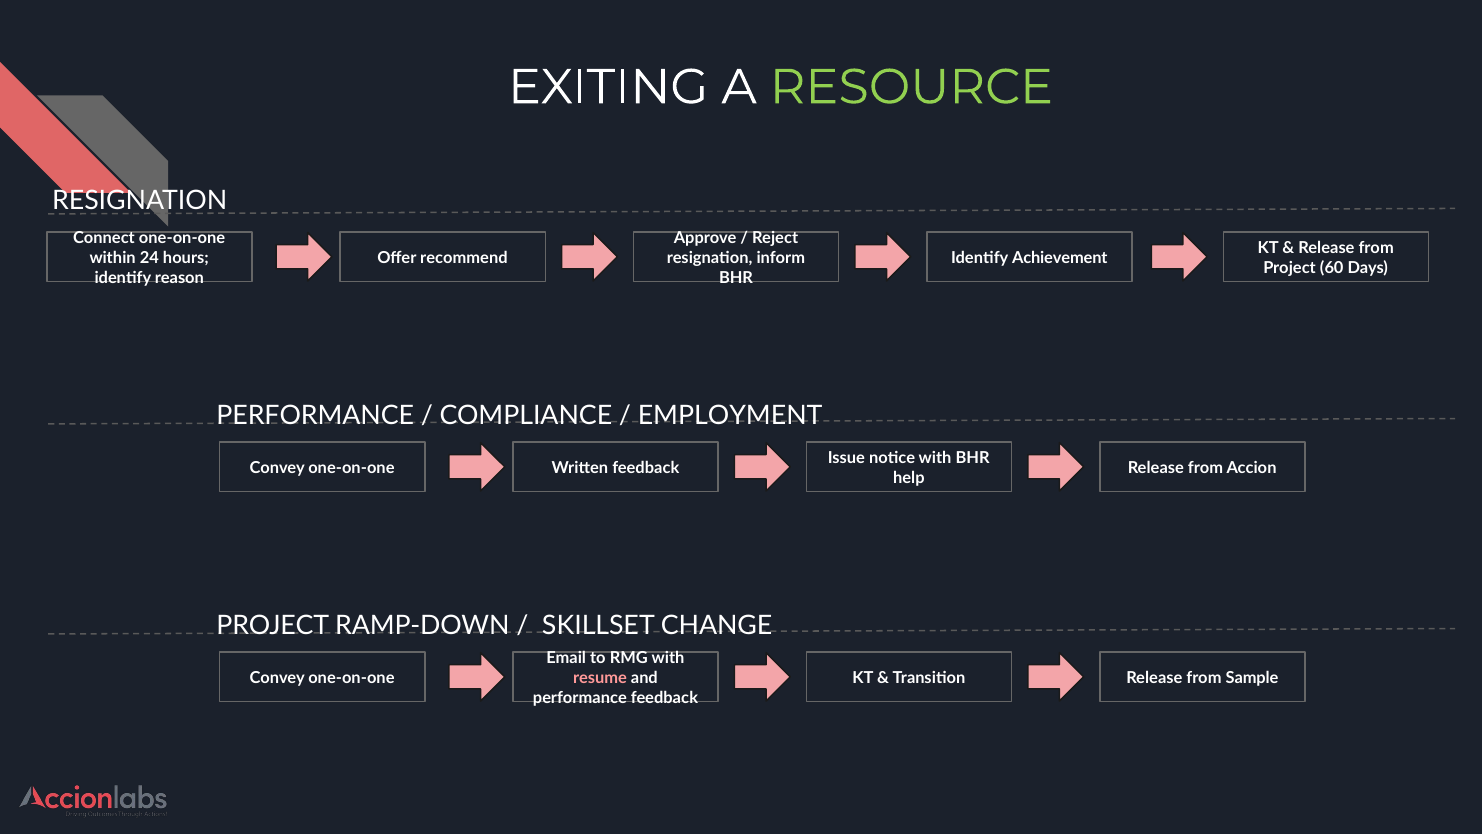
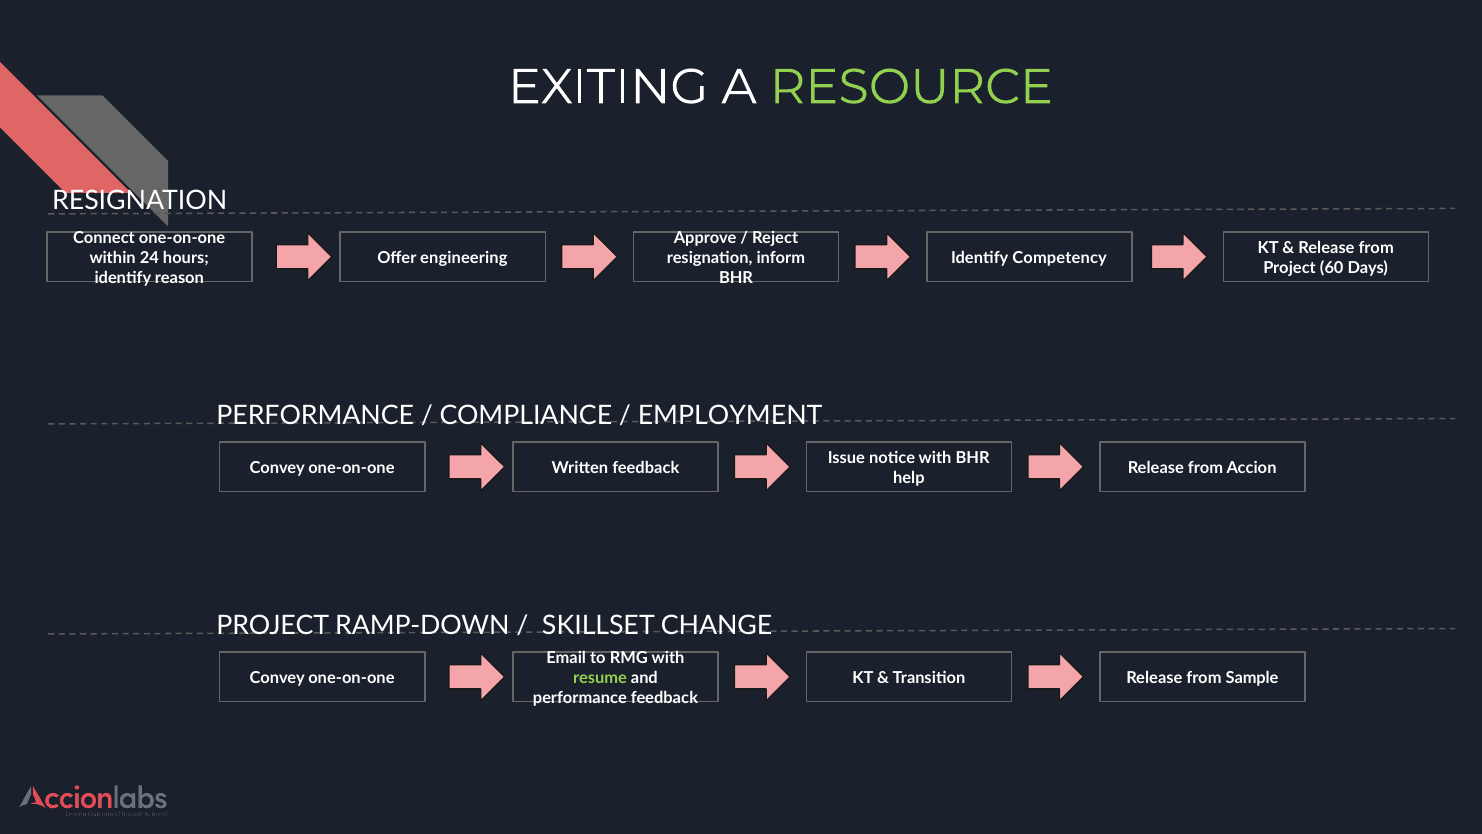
recommend: recommend -> engineering
Achievement: Achievement -> Competency
resume colour: pink -> light green
